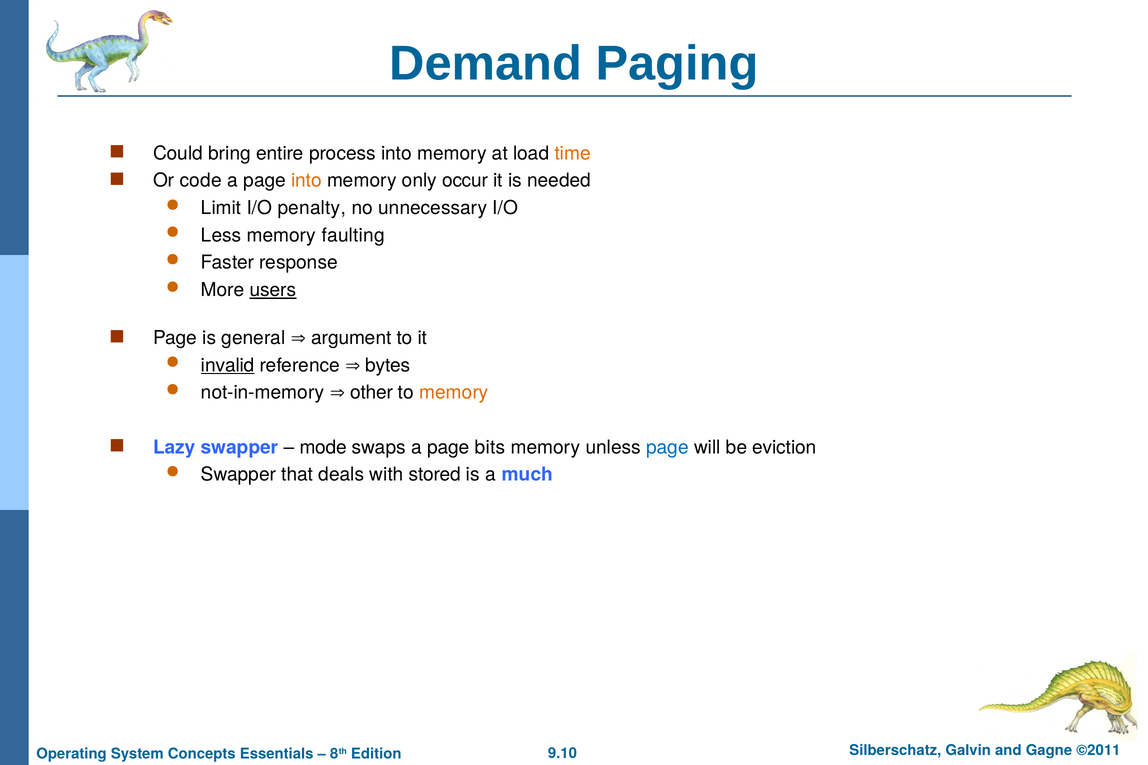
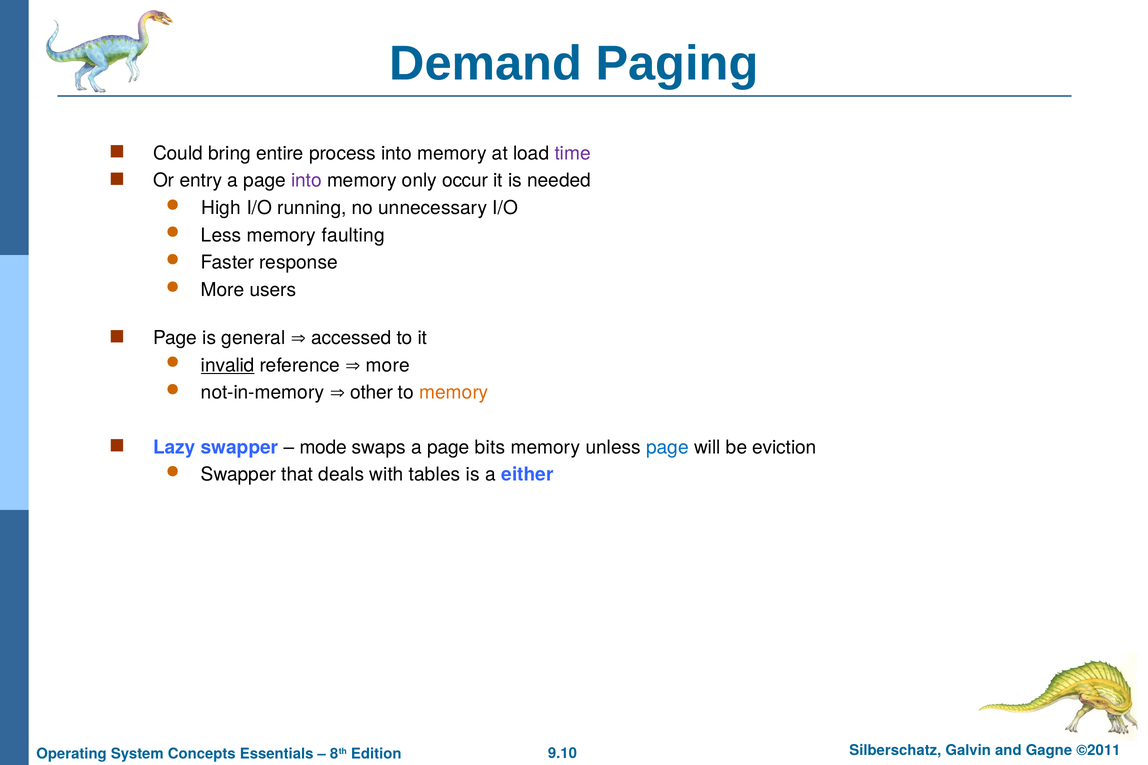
time colour: orange -> purple
code: code -> entry
into at (306, 181) colour: orange -> purple
Limit: Limit -> High
penalty: penalty -> running
users underline: present -> none
argument: argument -> accessed
bytes at (388, 365): bytes -> more
stored: stored -> tables
much: much -> either
